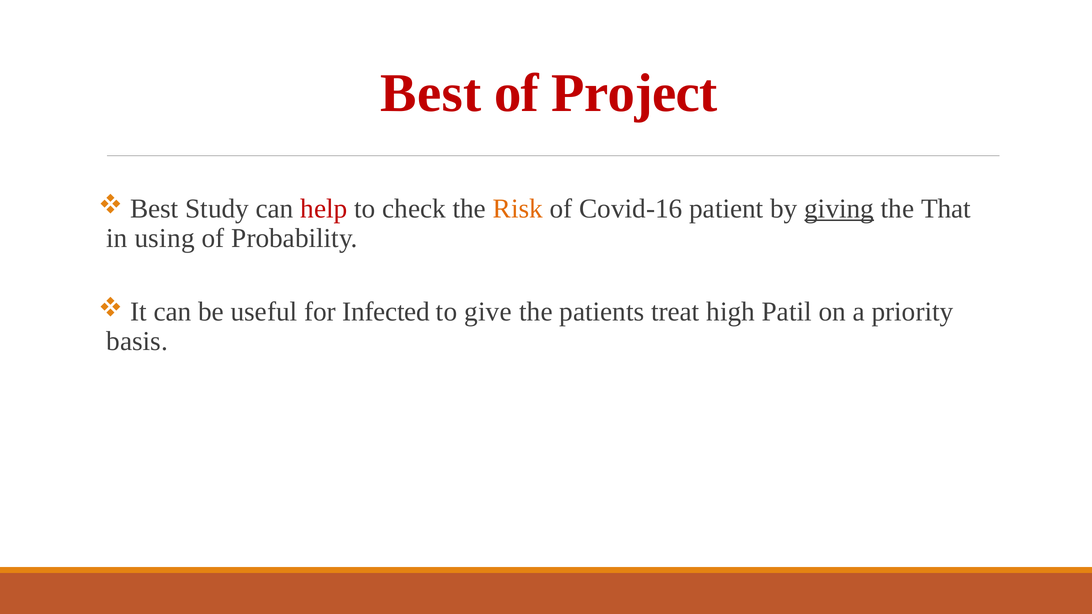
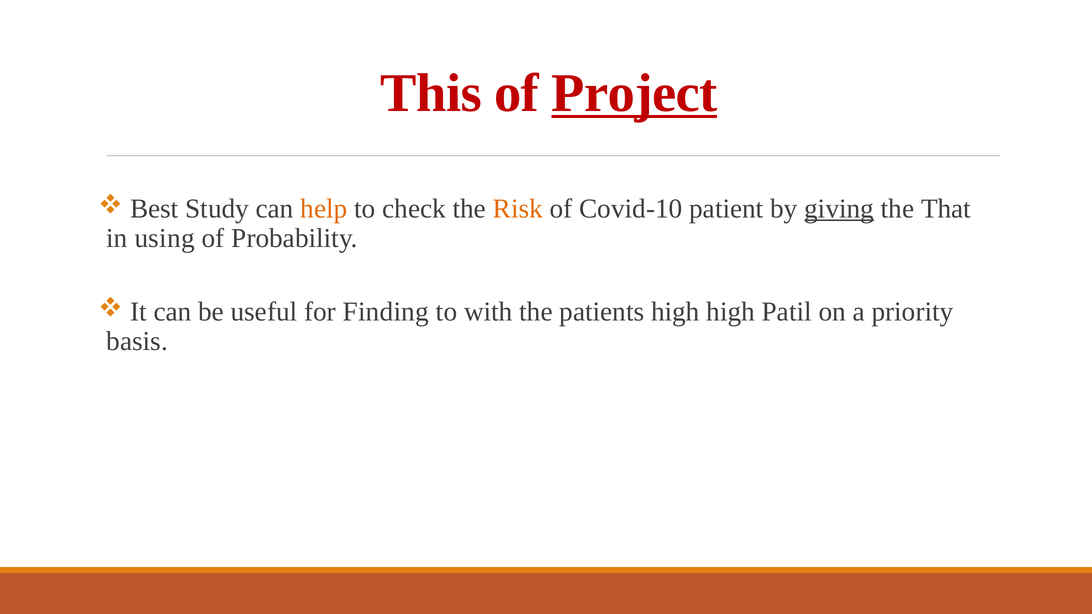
Best at (431, 93): Best -> This
Project underline: none -> present
help colour: red -> orange
Covid-16: Covid-16 -> Covid-10
Infected: Infected -> Finding
give: give -> with
patients treat: treat -> high
